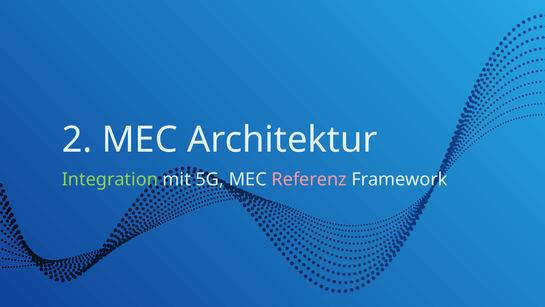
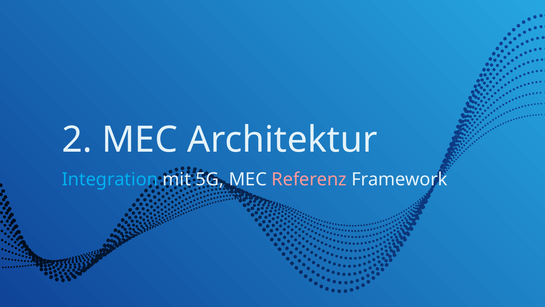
Integration colour: light green -> light blue
